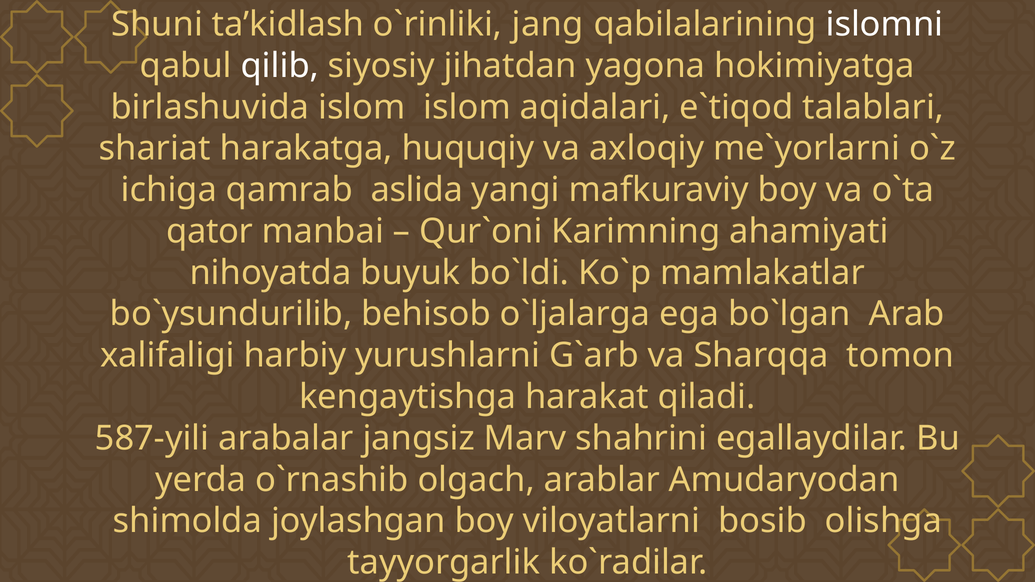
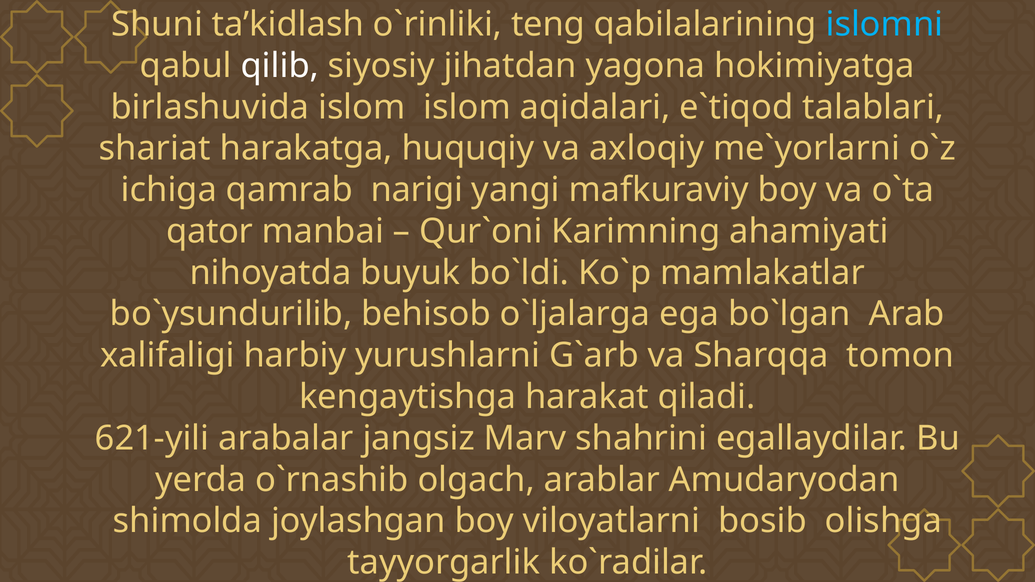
jang: jang -> teng
islomni colour: white -> light blue
aslida: aslida -> narigi
587-yili: 587-yili -> 621-yili
